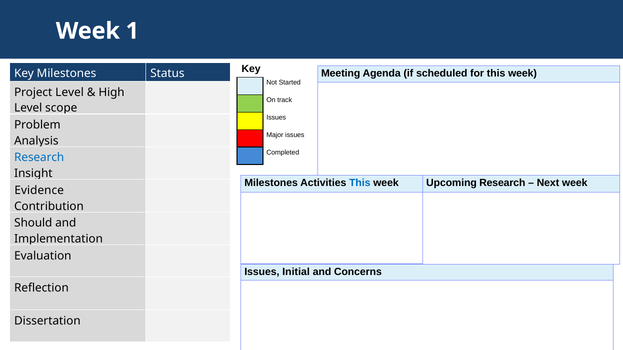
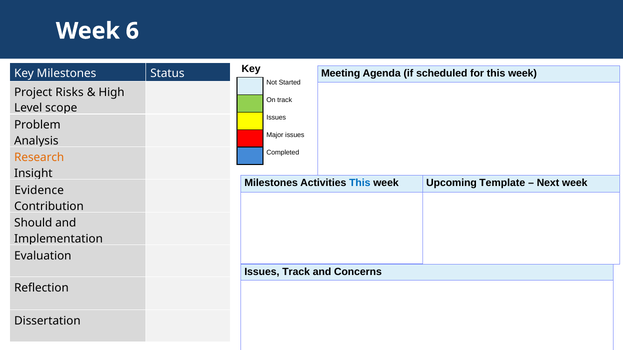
1: 1 -> 6
Project Level: Level -> Risks
Research at (39, 158) colour: blue -> orange
Upcoming Research: Research -> Template
Issues Initial: Initial -> Track
